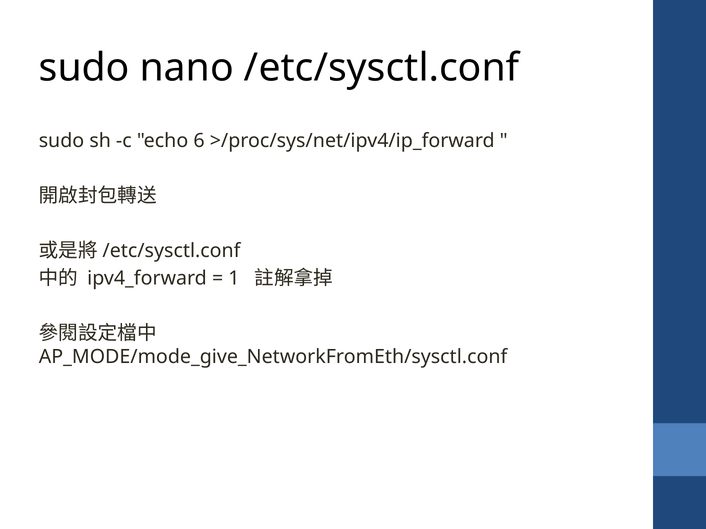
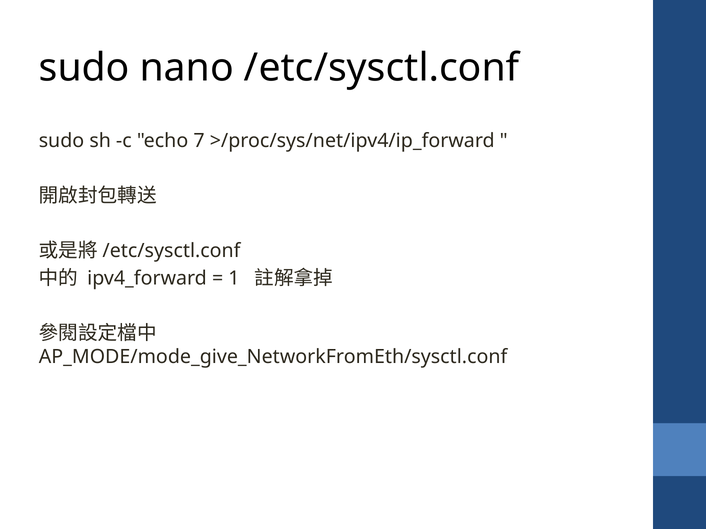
6: 6 -> 7
